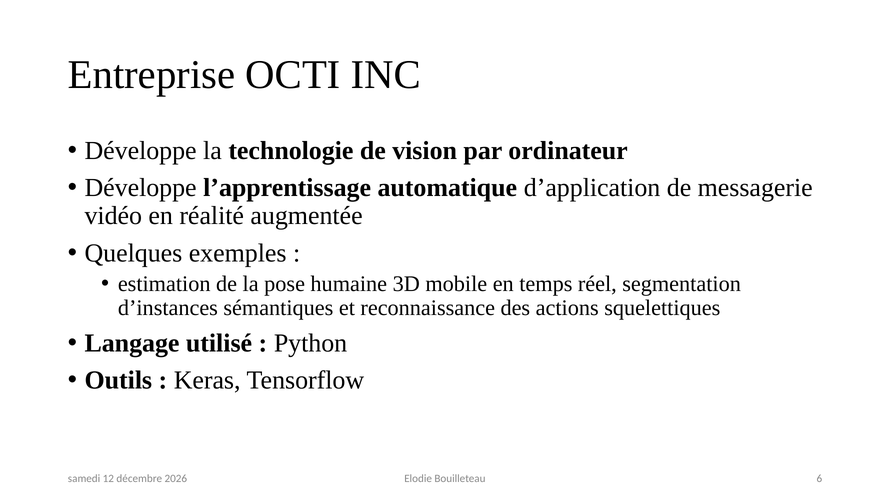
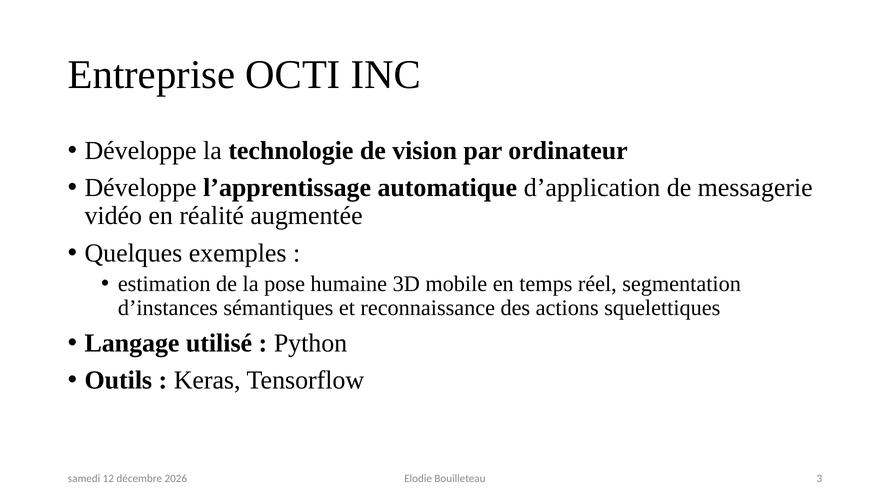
6: 6 -> 3
